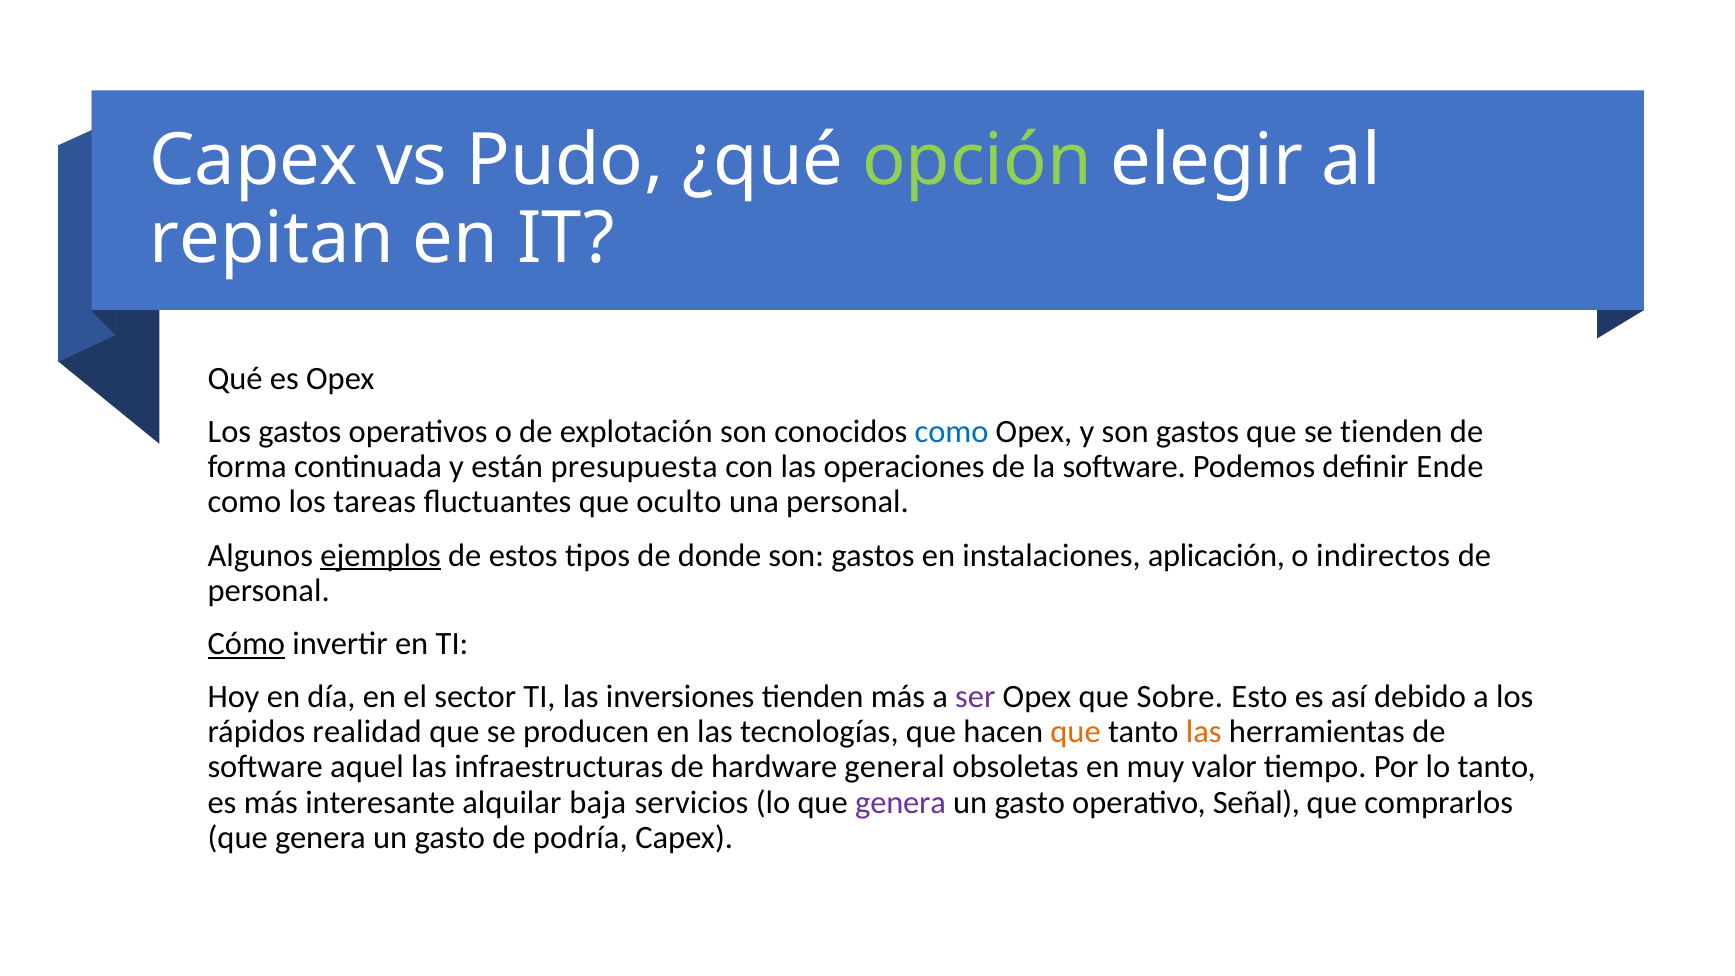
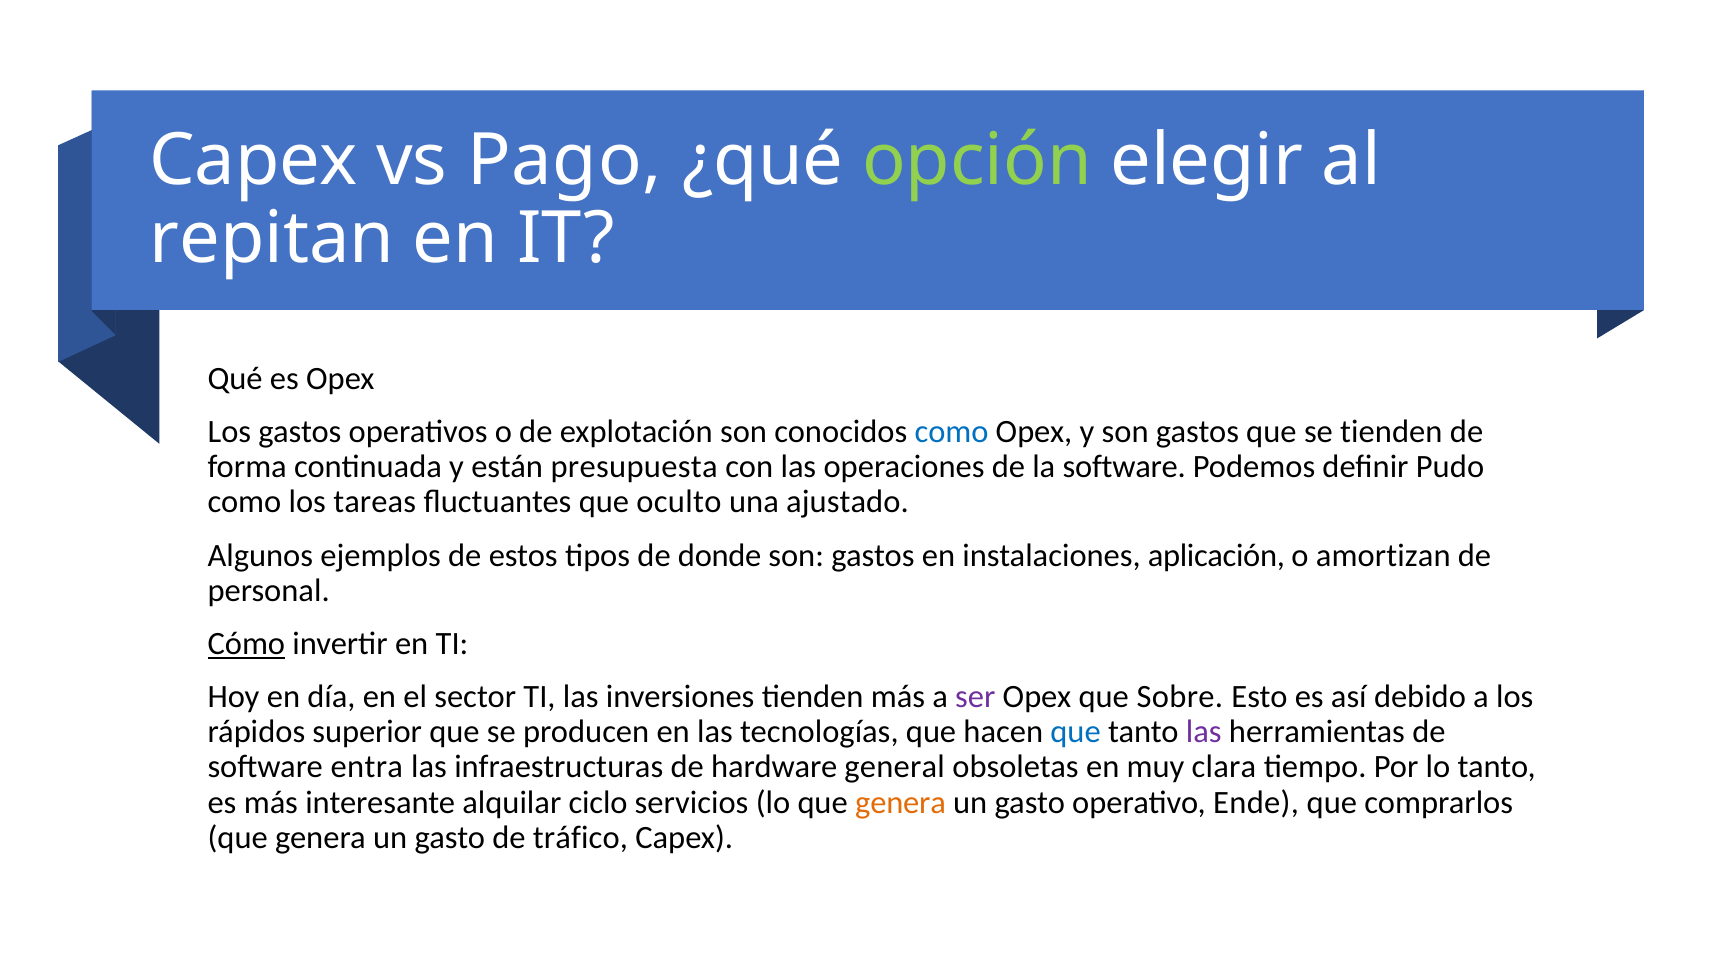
Pudo: Pudo -> Pago
Ende: Ende -> Pudo
una personal: personal -> ajustado
ejemplos underline: present -> none
indirectos: indirectos -> amortizan
realidad: realidad -> superior
que at (1076, 732) colour: orange -> blue
las at (1204, 732) colour: orange -> purple
aquel: aquel -> entra
valor: valor -> clara
baja: baja -> ciclo
genera at (901, 802) colour: purple -> orange
Señal: Señal -> Ende
podría: podría -> tráfico
